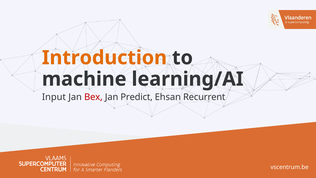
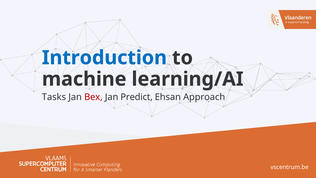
Introduction colour: orange -> blue
Input: Input -> Tasks
Recurrent: Recurrent -> Approach
